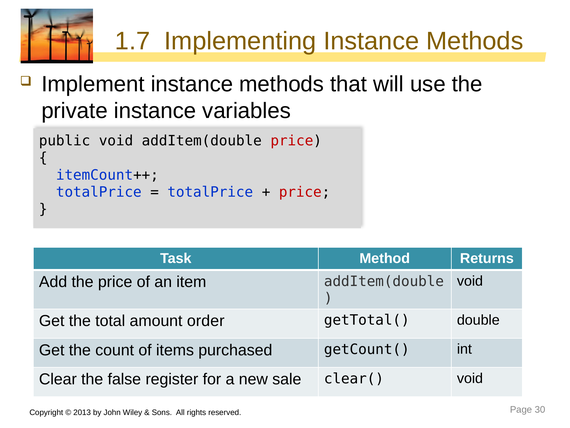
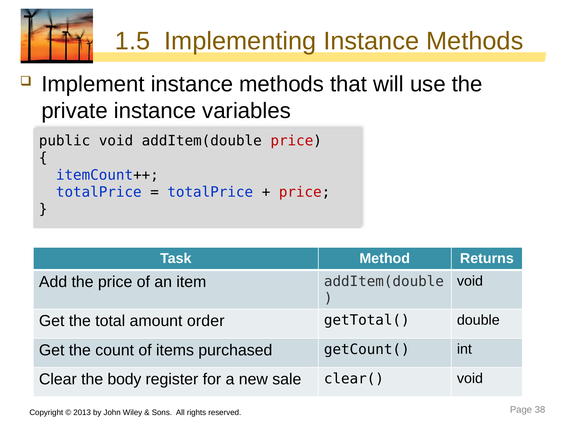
1.7: 1.7 -> 1.5
false: false -> body
30: 30 -> 38
